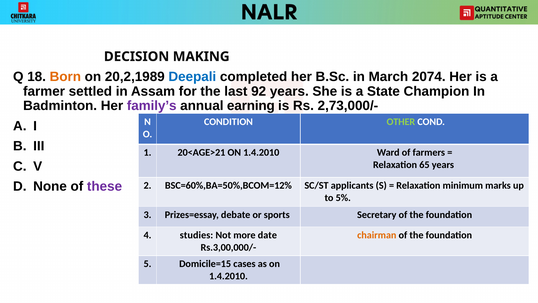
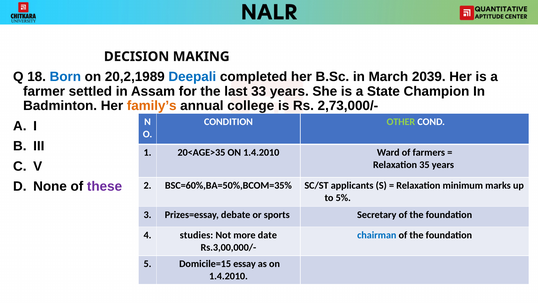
Born colour: orange -> blue
2074: 2074 -> 2039
92: 92 -> 33
family’s colour: purple -> orange
earning: earning -> college
20<AGE>21: 20<AGE>21 -> 20<AGE>35
65: 65 -> 35
BSC=60%,BA=50%,BCOM=12%: BSC=60%,BA=50%,BCOM=12% -> BSC=60%,BA=50%,BCOM=35%
chairman colour: orange -> blue
cases: cases -> essay
